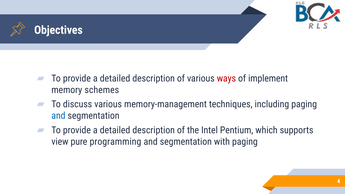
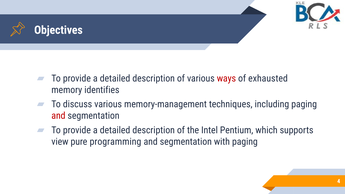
implement: implement -> exhausted
schemes: schemes -> identifies
and at (58, 116) colour: blue -> red
